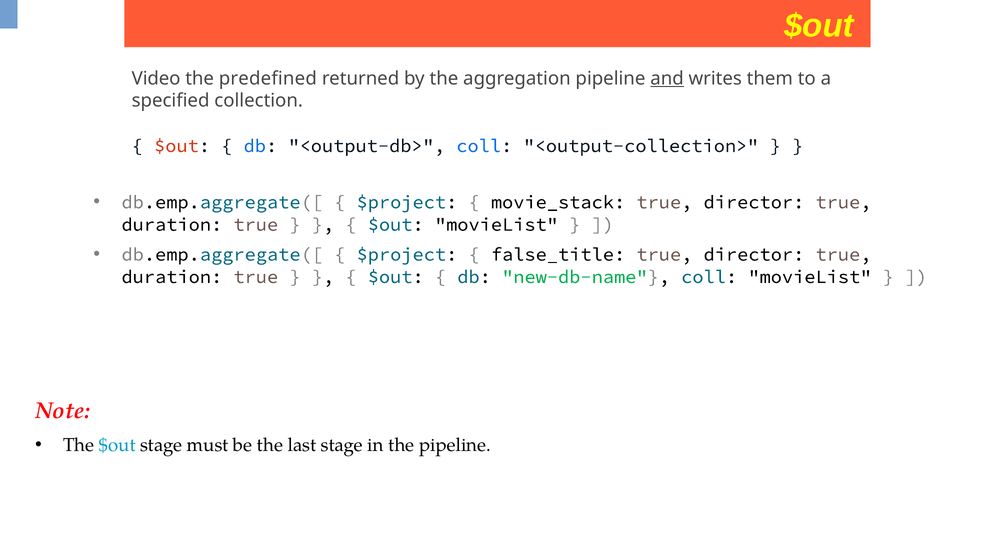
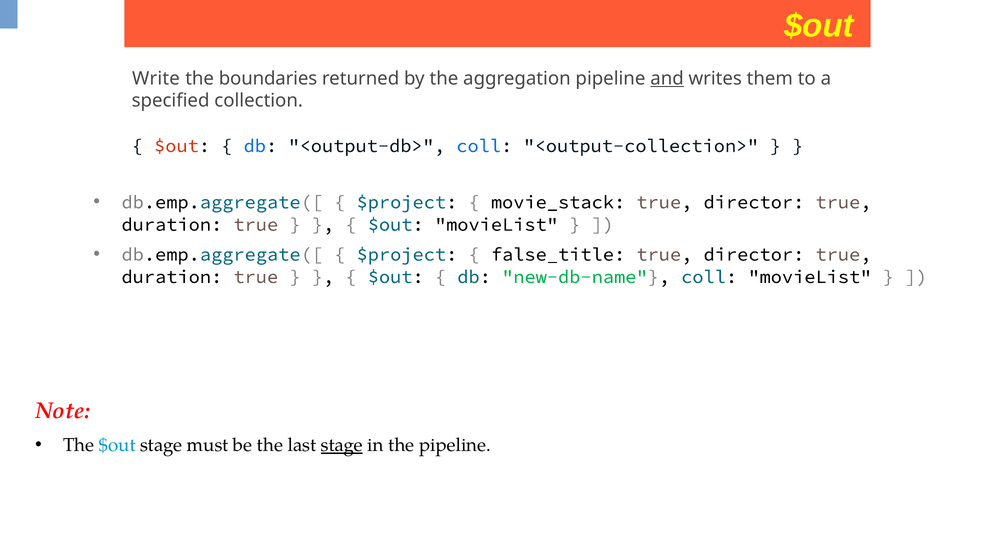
Video: Video -> Write
predefined: predefined -> boundaries
stage at (342, 445) underline: none -> present
